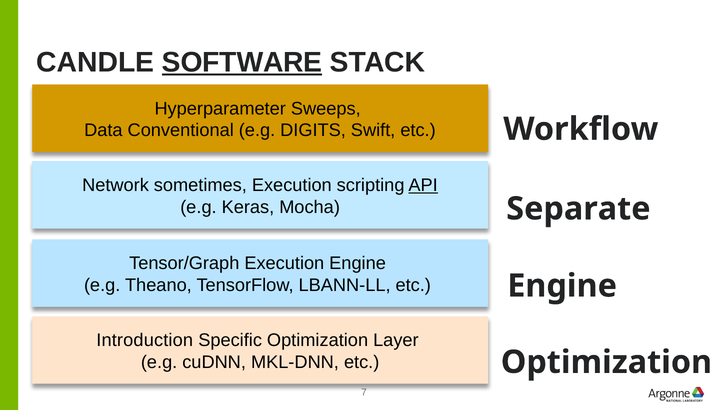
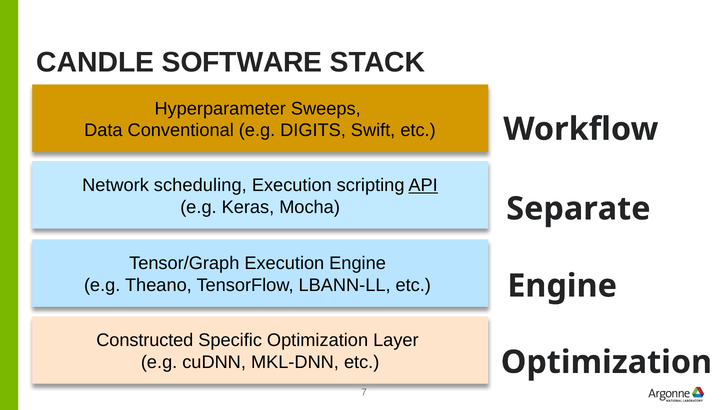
SOFTWARE underline: present -> none
sometimes: sometimes -> scheduling
Introduction: Introduction -> Constructed
